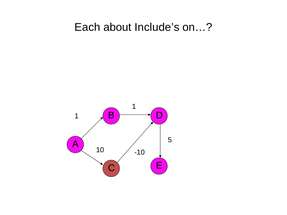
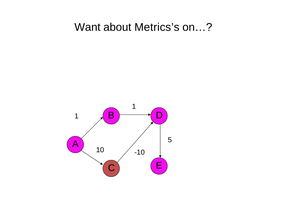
Each: Each -> Want
Include’s: Include’s -> Metrics’s
